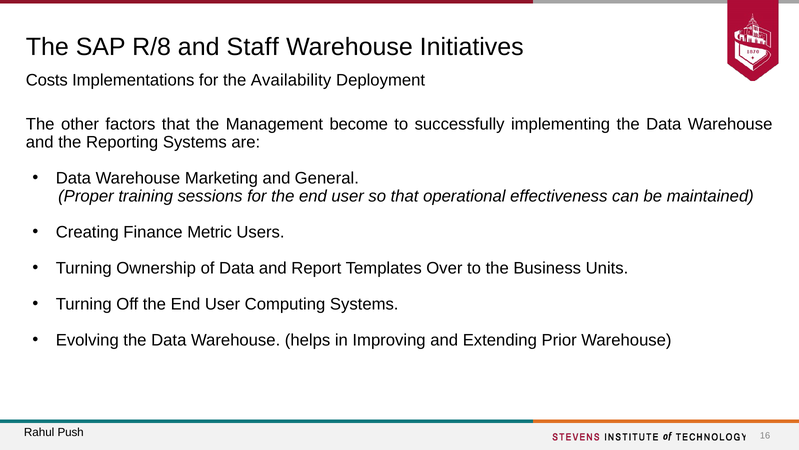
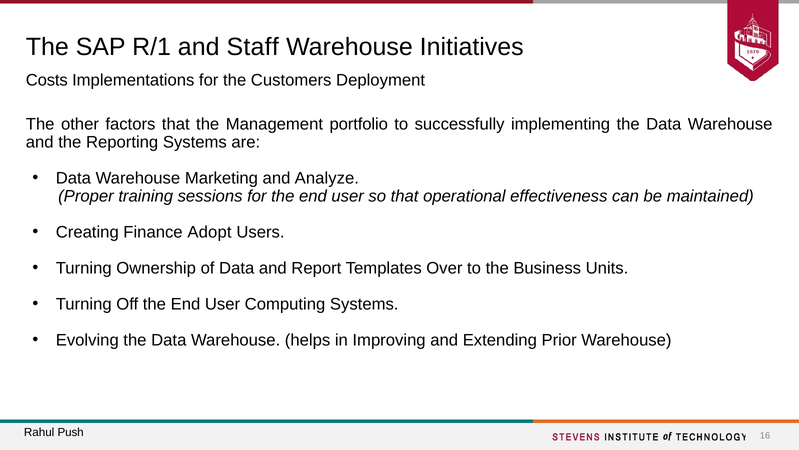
R/8: R/8 -> R/1
Availability: Availability -> Customers
become: become -> portfolio
General: General -> Analyze
Metric: Metric -> Adopt
